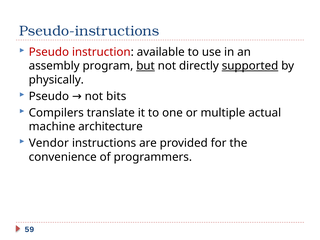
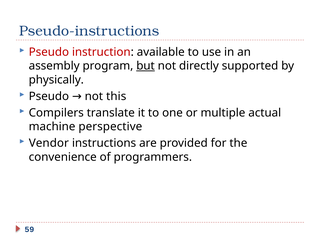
supported underline: present -> none
bits: bits -> this
architecture: architecture -> perspective
